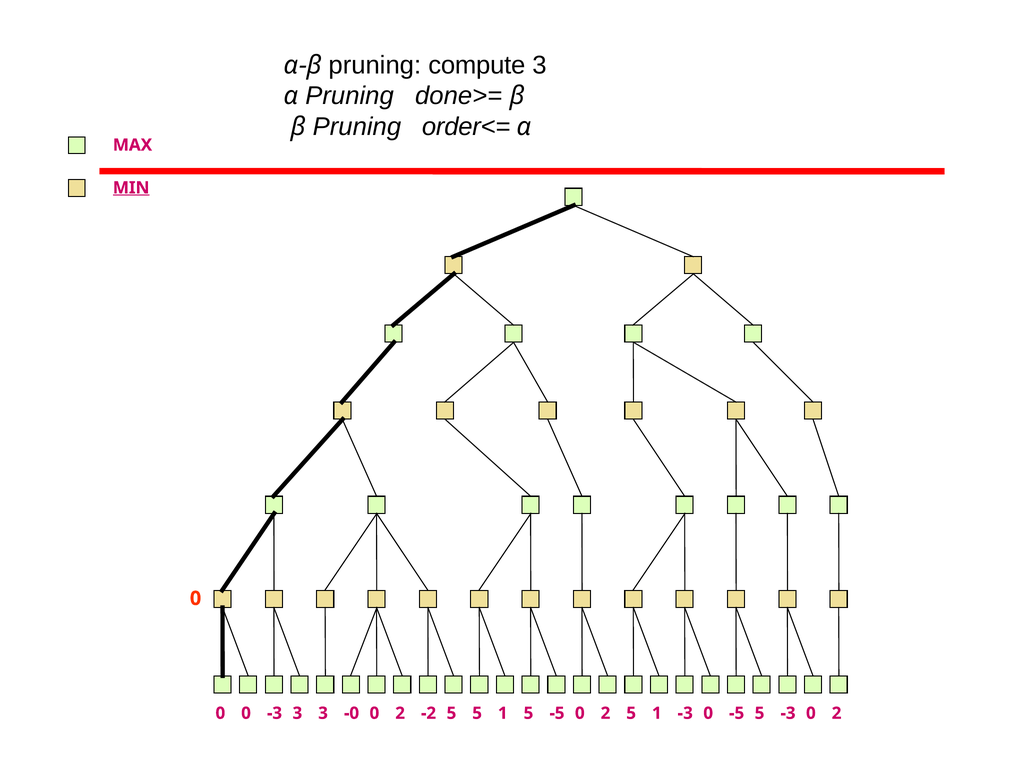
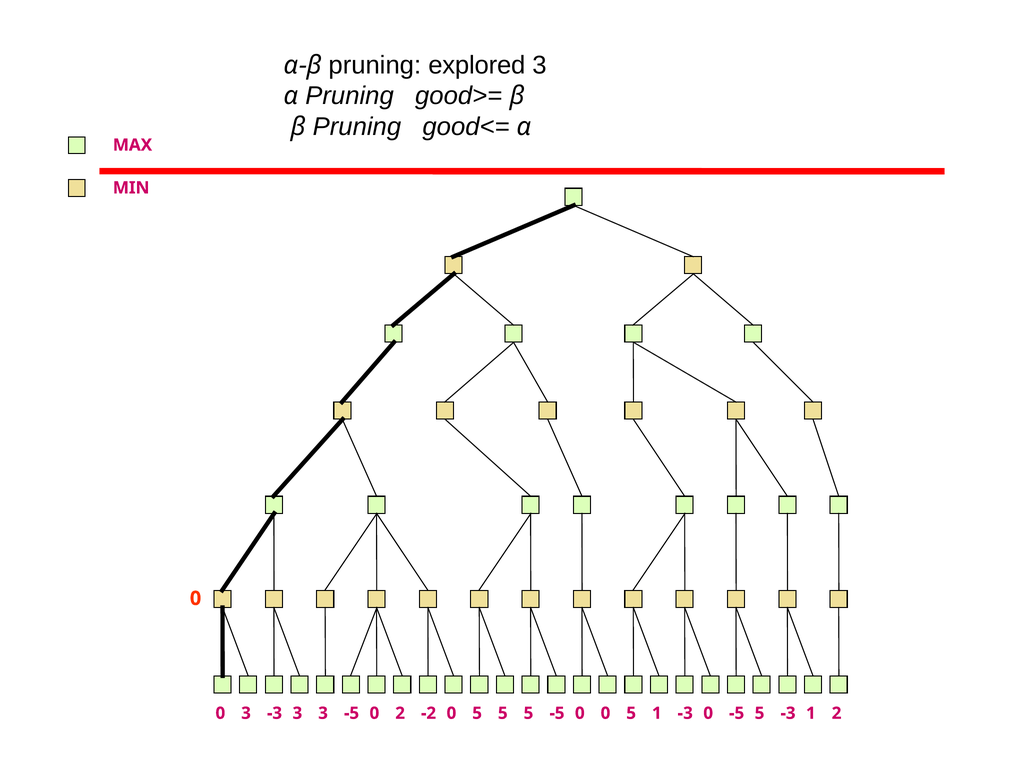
compute: compute -> explored
done>=: done>= -> good>=
order<=: order<= -> good<=
MIN underline: present -> none
0 at (246, 713): 0 -> 3
-0 at (352, 713): -0 -> -5
-2 5: 5 -> 0
1 at (503, 713): 1 -> 5
2 at (605, 713): 2 -> 0
0 at (811, 713): 0 -> 1
